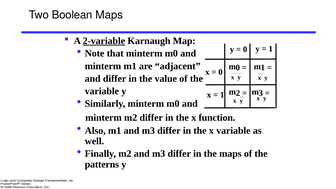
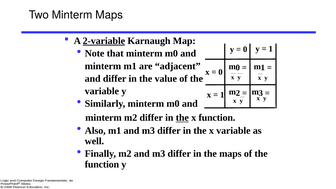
Two Boolean: Boolean -> Minterm
the at (182, 118) underline: none -> present
patterns at (102, 164): patterns -> function
